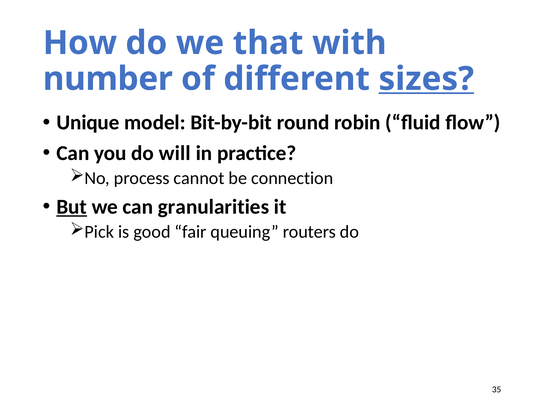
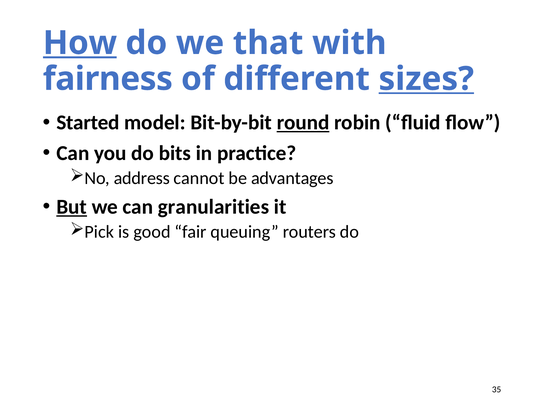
How underline: none -> present
number: number -> fairness
Unique: Unique -> Started
round underline: none -> present
will: will -> bits
process: process -> address
connection: connection -> advantages
